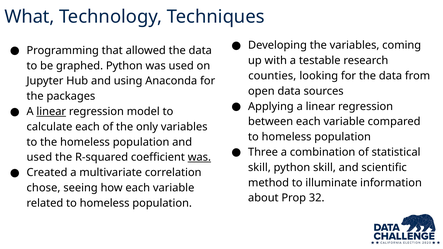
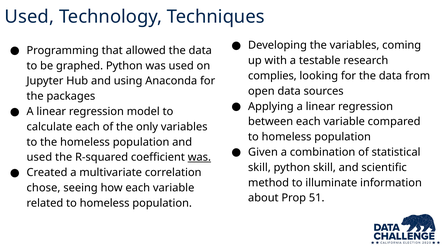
What at (29, 17): What -> Used
counties: counties -> complies
linear at (51, 112) underline: present -> none
Three: Three -> Given
32: 32 -> 51
